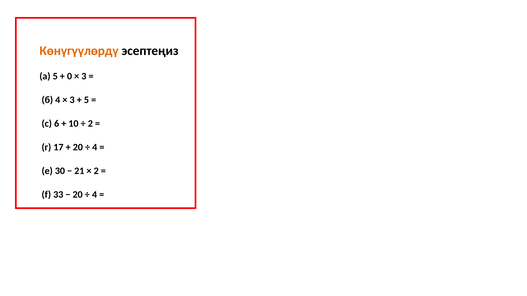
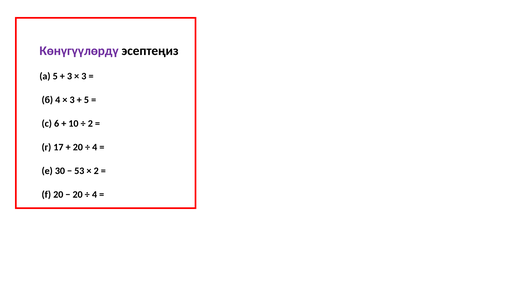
Көнүгүүлөрдү colour: orange -> purple
0 at (70, 76): 0 -> 3
21: 21 -> 53
f 33: 33 -> 20
